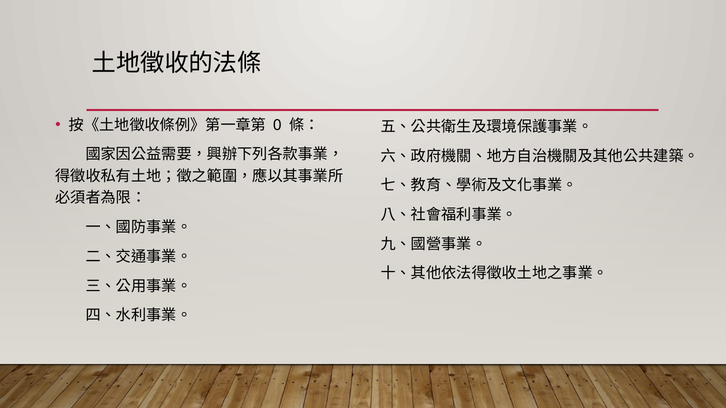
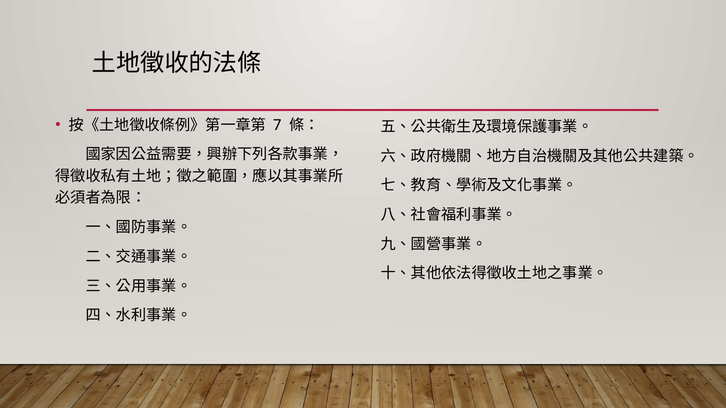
0: 0 -> 7
